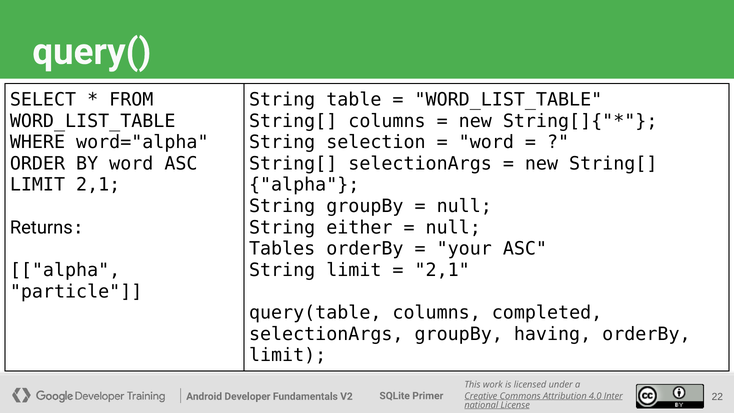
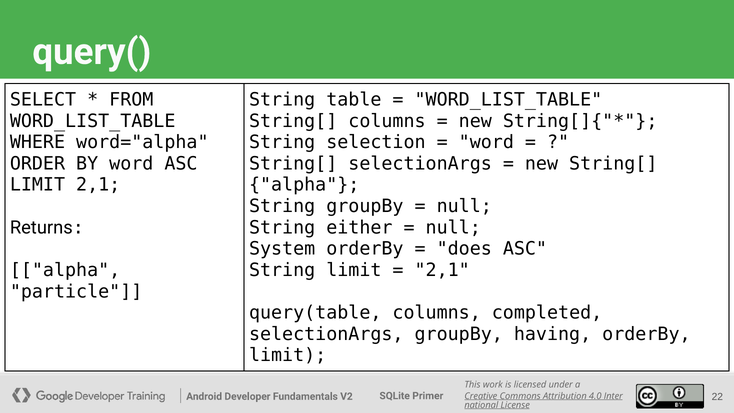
Tables: Tables -> System
your: your -> does
